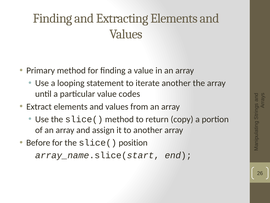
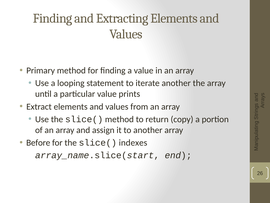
codes: codes -> prints
position: position -> indexes
